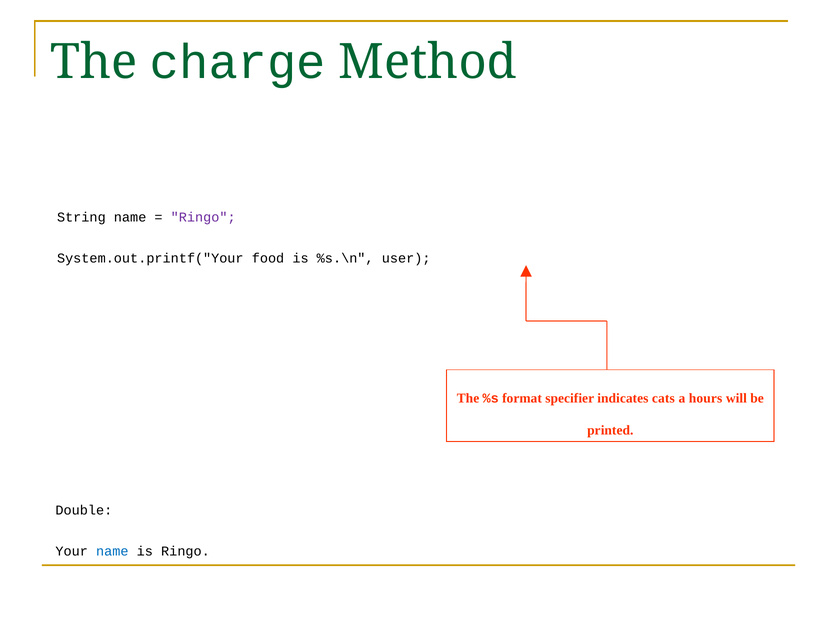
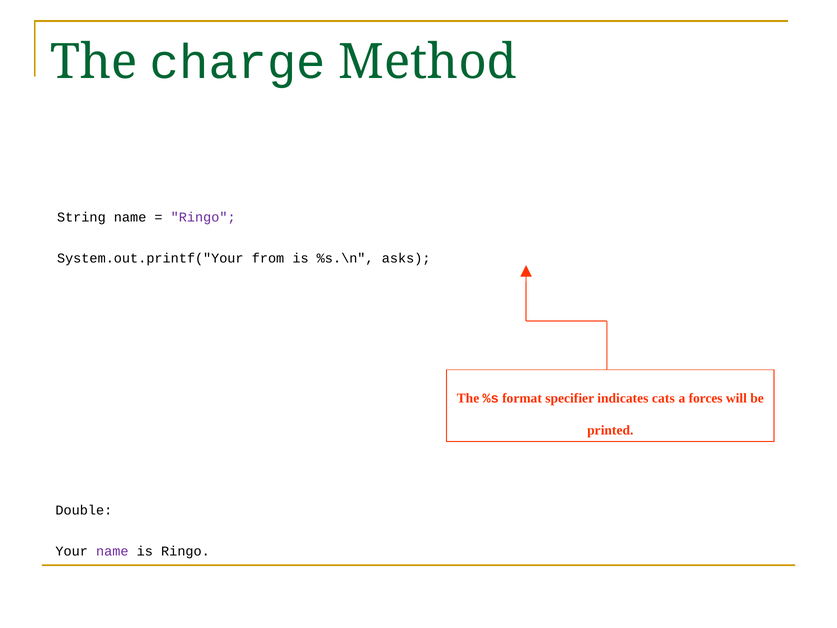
food: food -> from
user: user -> asks
hours: hours -> forces
name at (112, 551) colour: blue -> purple
